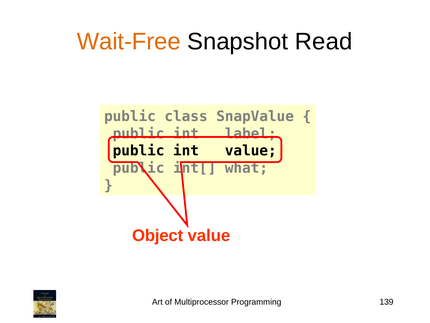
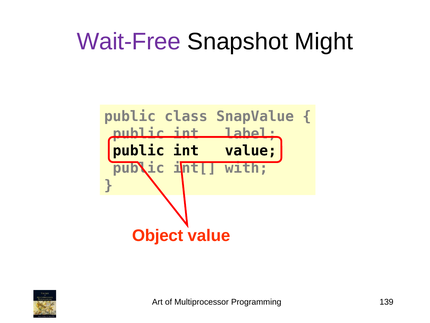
Wait-Free colour: orange -> purple
Read: Read -> Might
what: what -> with
